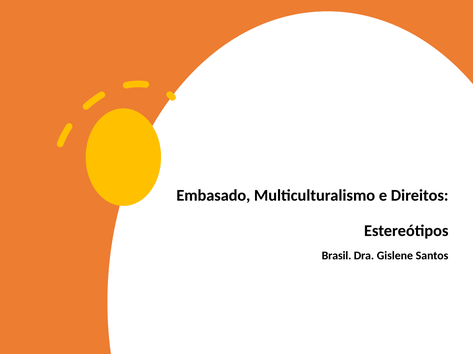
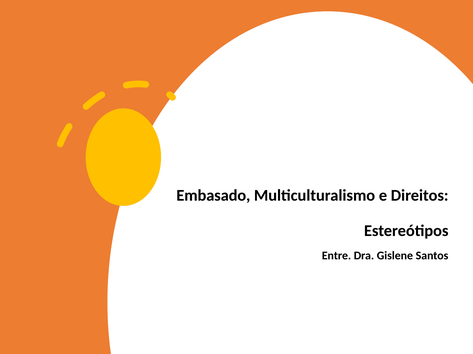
Brasil: Brasil -> Entre
